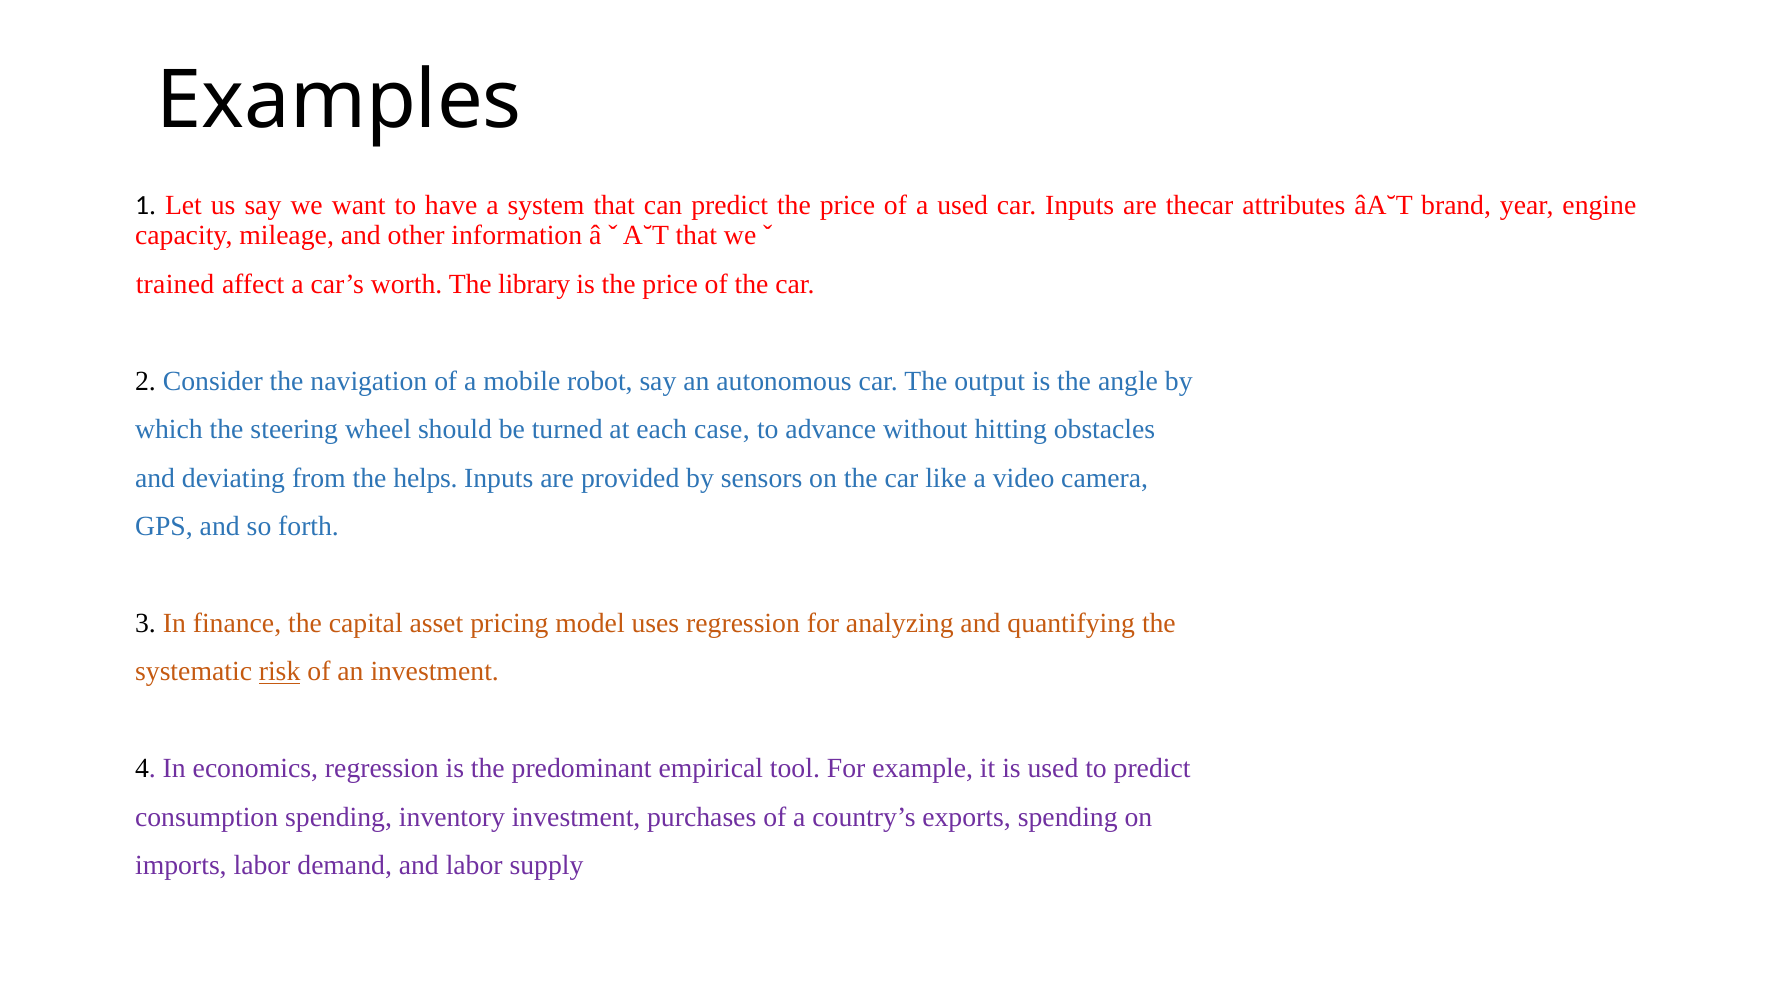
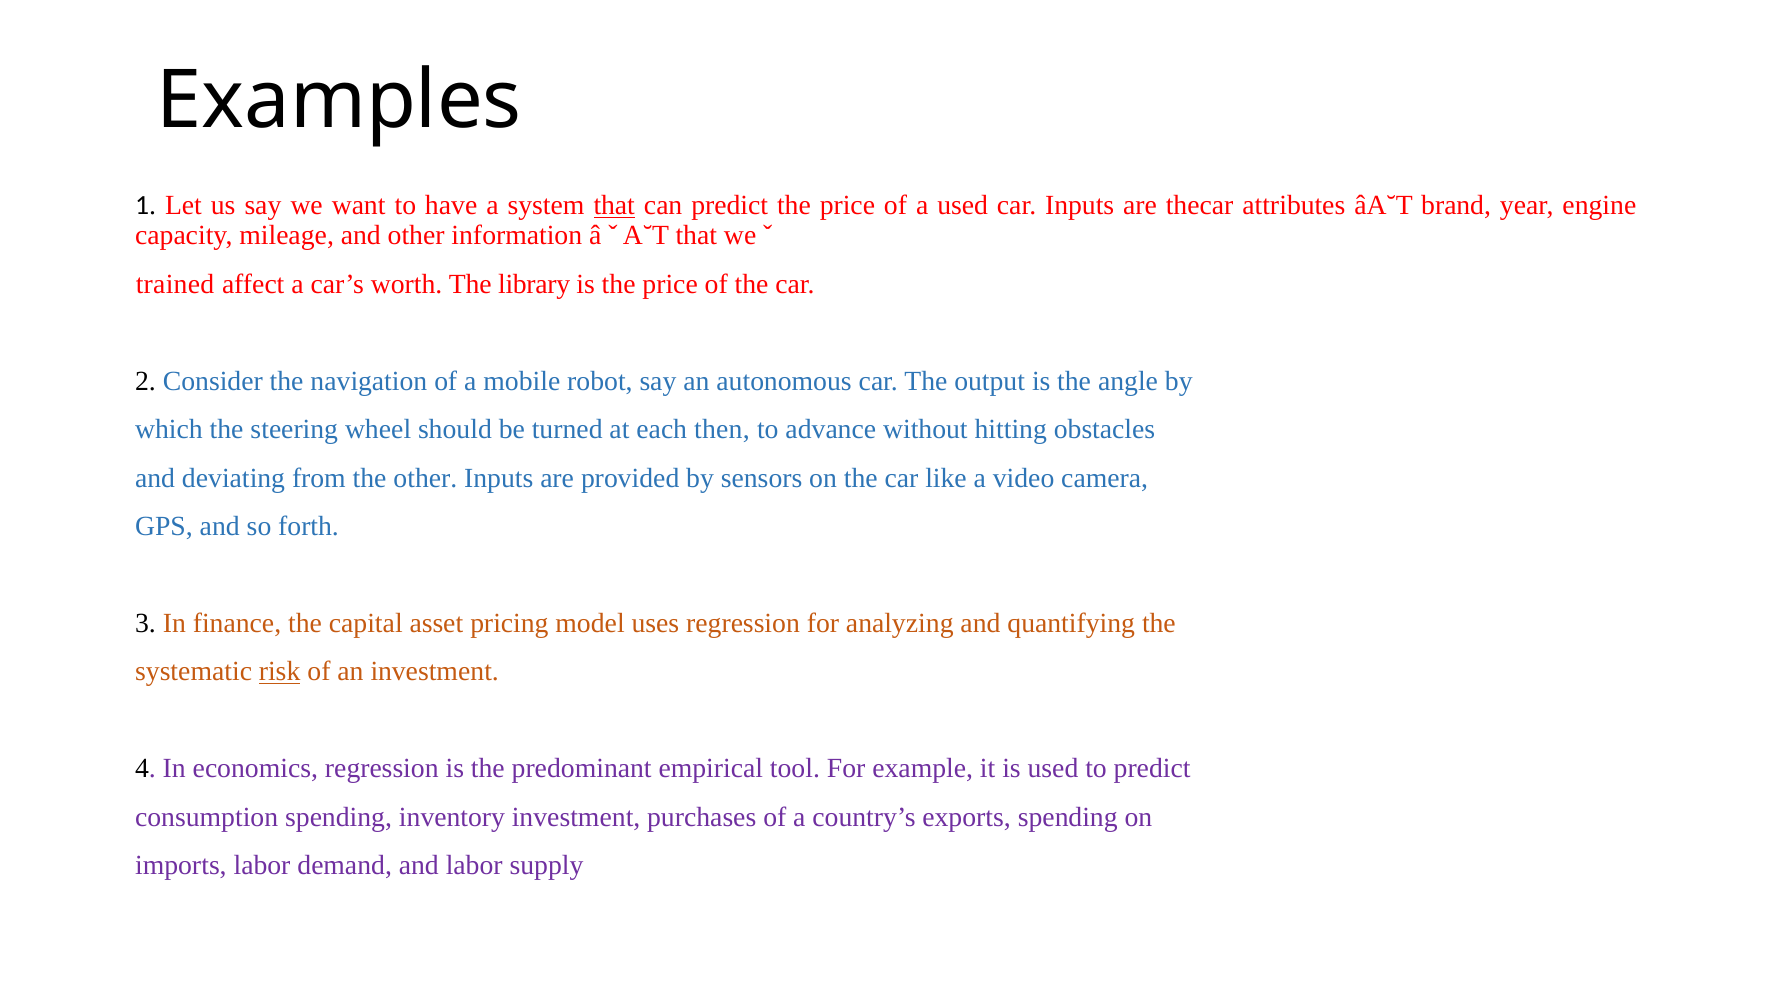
that at (614, 206) underline: none -> present
case: case -> then
the helps: helps -> other
